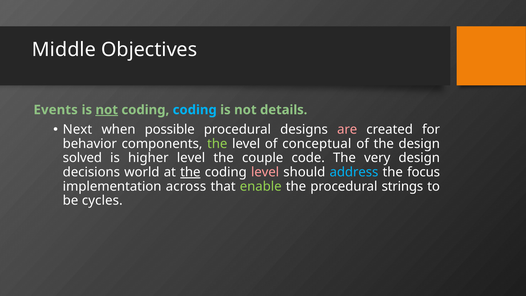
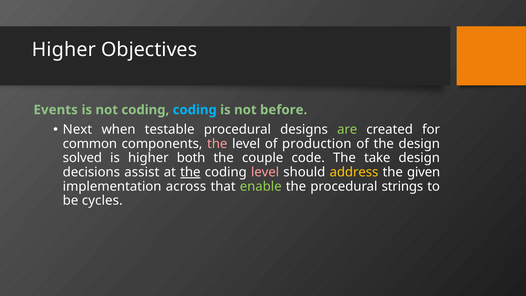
Middle at (64, 50): Middle -> Higher
not at (107, 110) underline: present -> none
details: details -> before
possible: possible -> testable
are colour: pink -> light green
behavior: behavior -> common
the at (217, 144) colour: light green -> pink
conceptual: conceptual -> production
higher level: level -> both
very: very -> take
world: world -> assist
address colour: light blue -> yellow
focus: focus -> given
